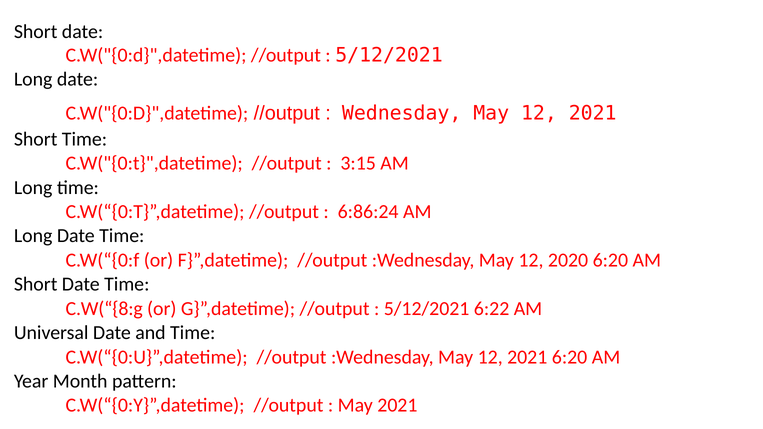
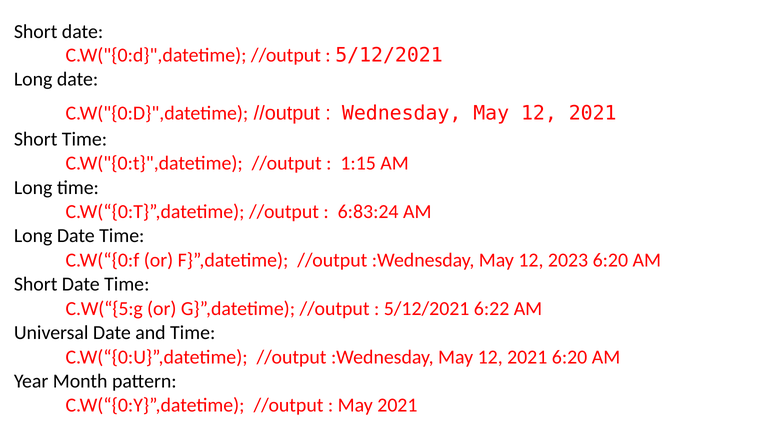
3:15: 3:15 -> 1:15
6:86:24: 6:86:24 -> 6:83:24
2020: 2020 -> 2023
C.W(“{8:g: C.W(“{8:g -> C.W(“{5:g
